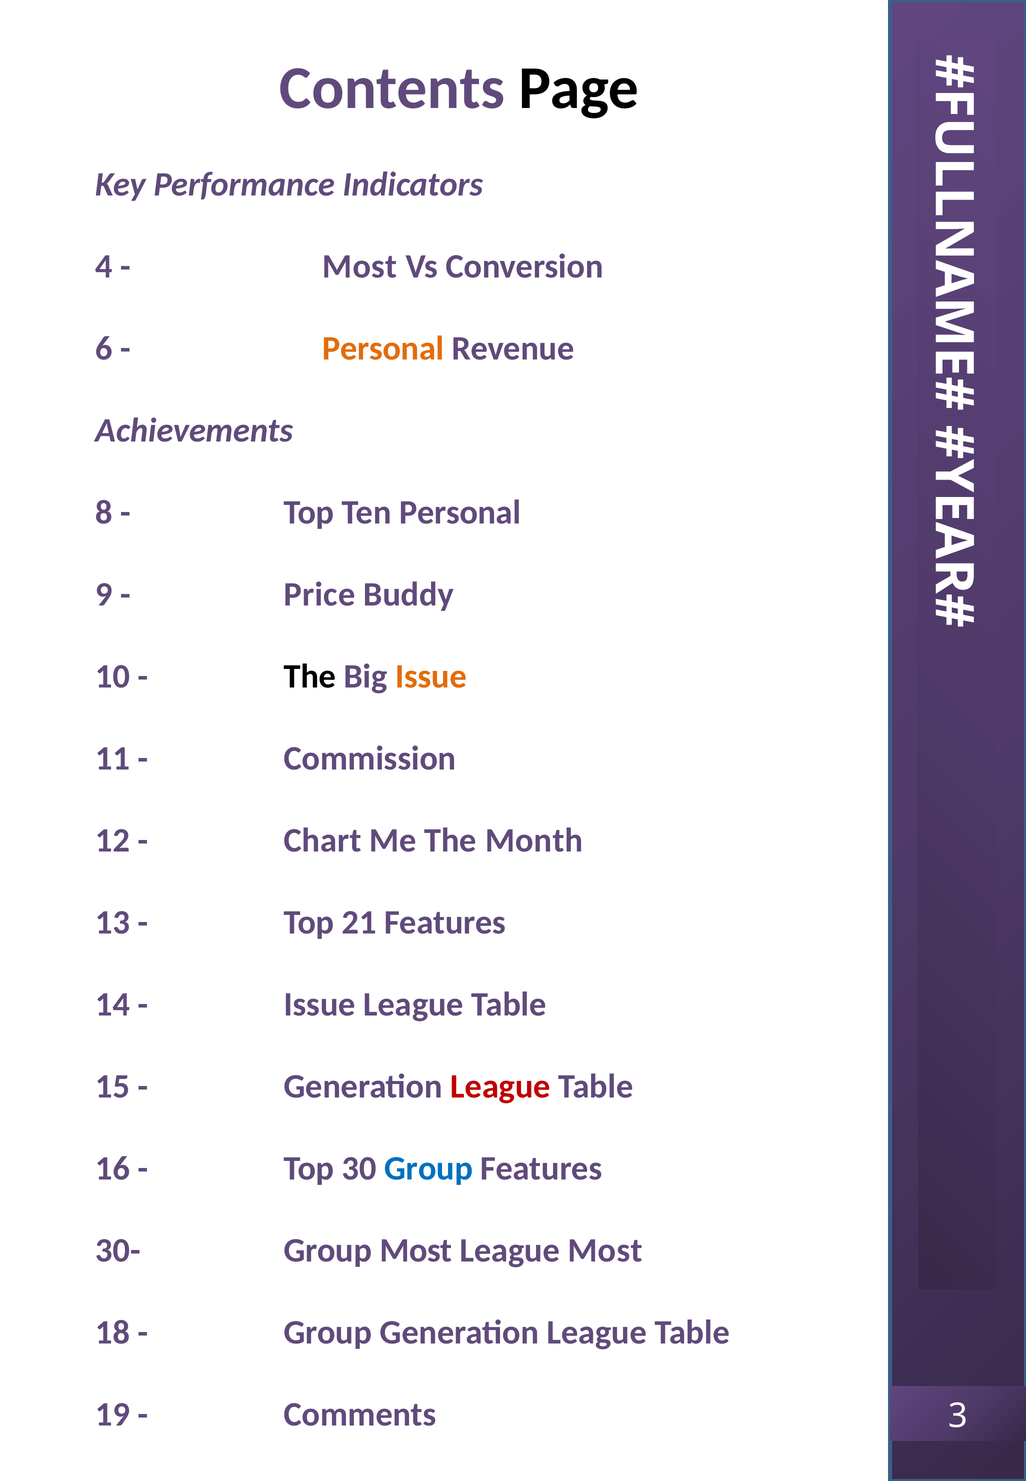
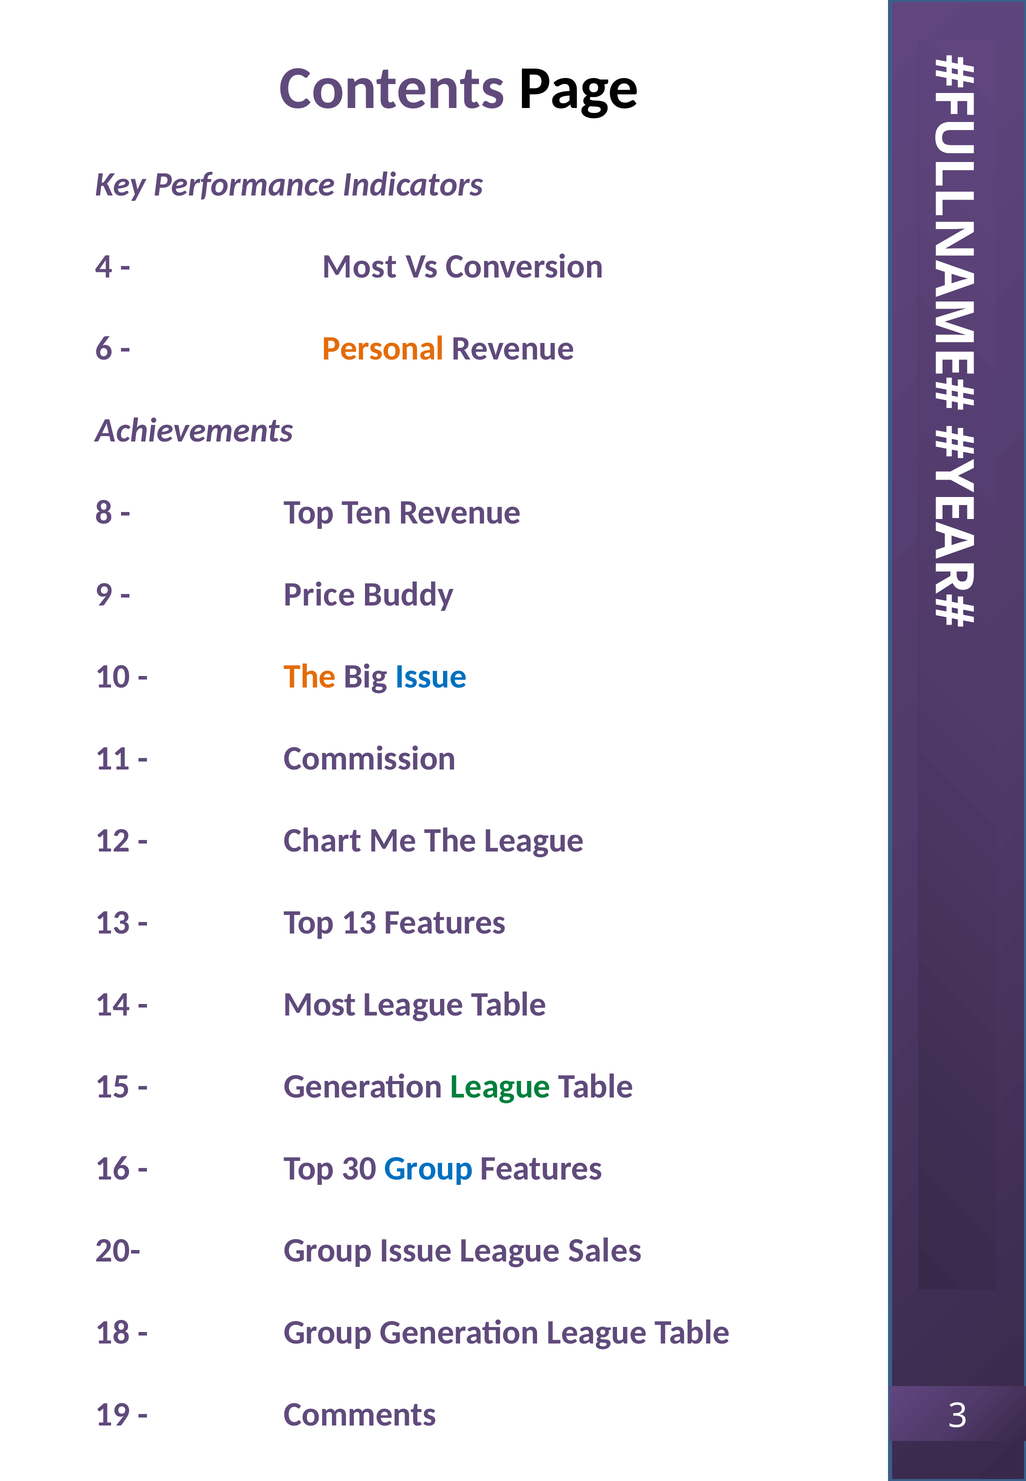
Ten Personal: Personal -> Revenue
The at (310, 677) colour: black -> orange
Issue at (431, 677) colour: orange -> blue
The Month: Month -> League
Top 21: 21 -> 13
Issue at (320, 1005): Issue -> Most
League at (501, 1087) colour: red -> green
30-: 30- -> 20-
Group Most: Most -> Issue
League Most: Most -> Sales
